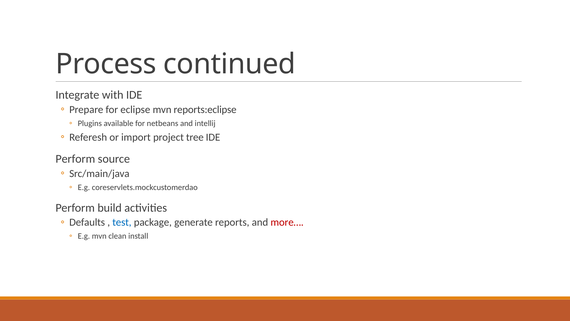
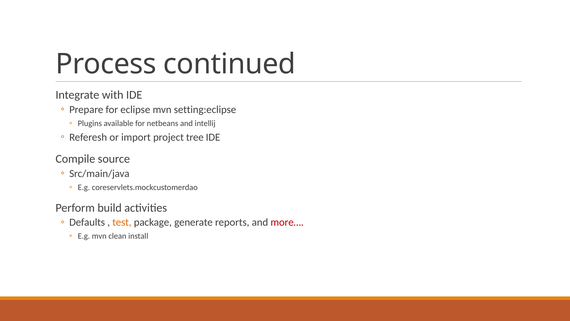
reports:eclipse: reports:eclipse -> setting:eclipse
Perform at (75, 159): Perform -> Compile
test colour: blue -> orange
